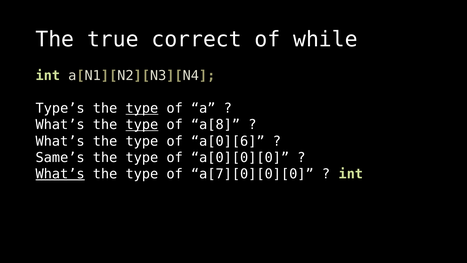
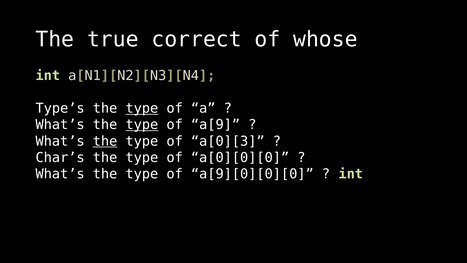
while: while -> whose
a[8: a[8 -> a[9
the at (105, 141) underline: none -> present
a[0][6: a[0][6 -> a[0][3
Same’s: Same’s -> Char’s
What’s at (60, 174) underline: present -> none
a[7][0][0][0: a[7][0][0][0 -> a[9][0][0][0
